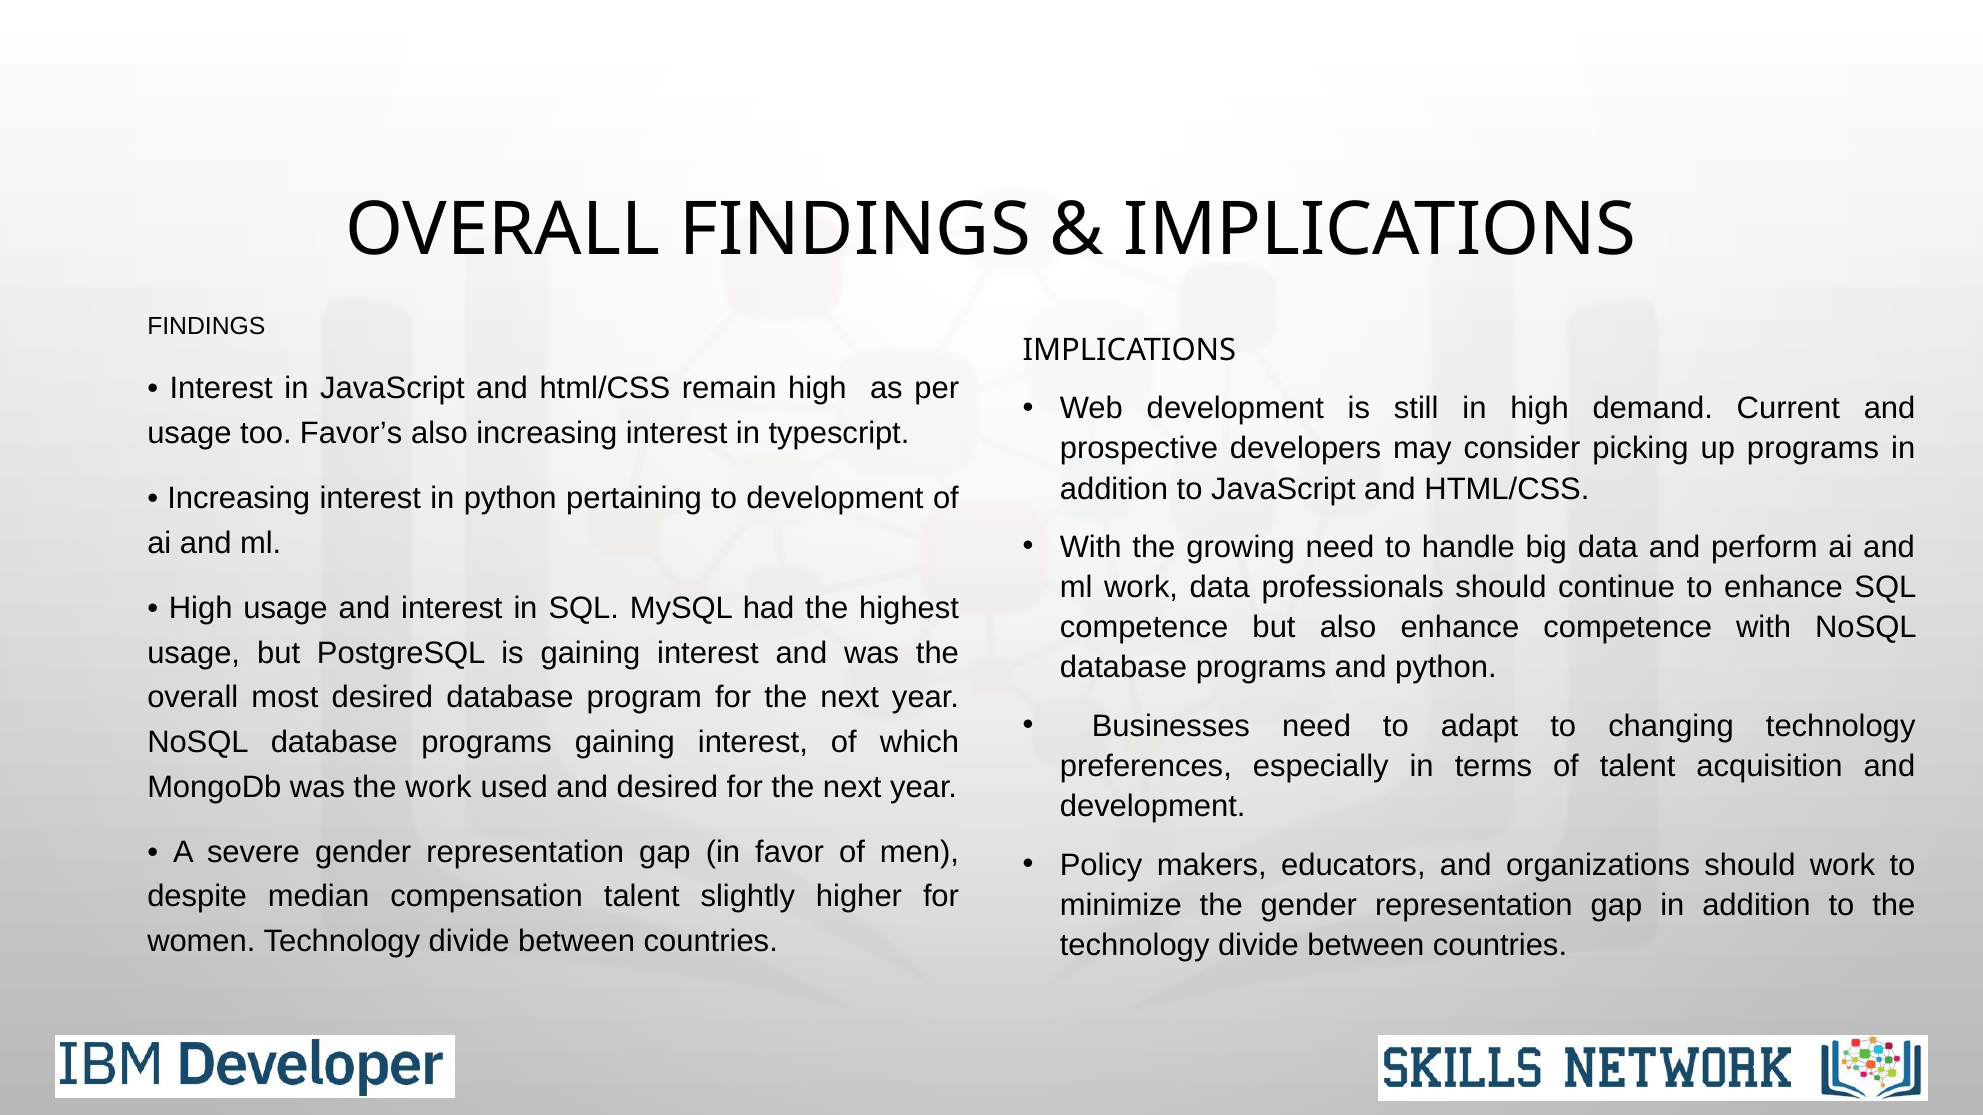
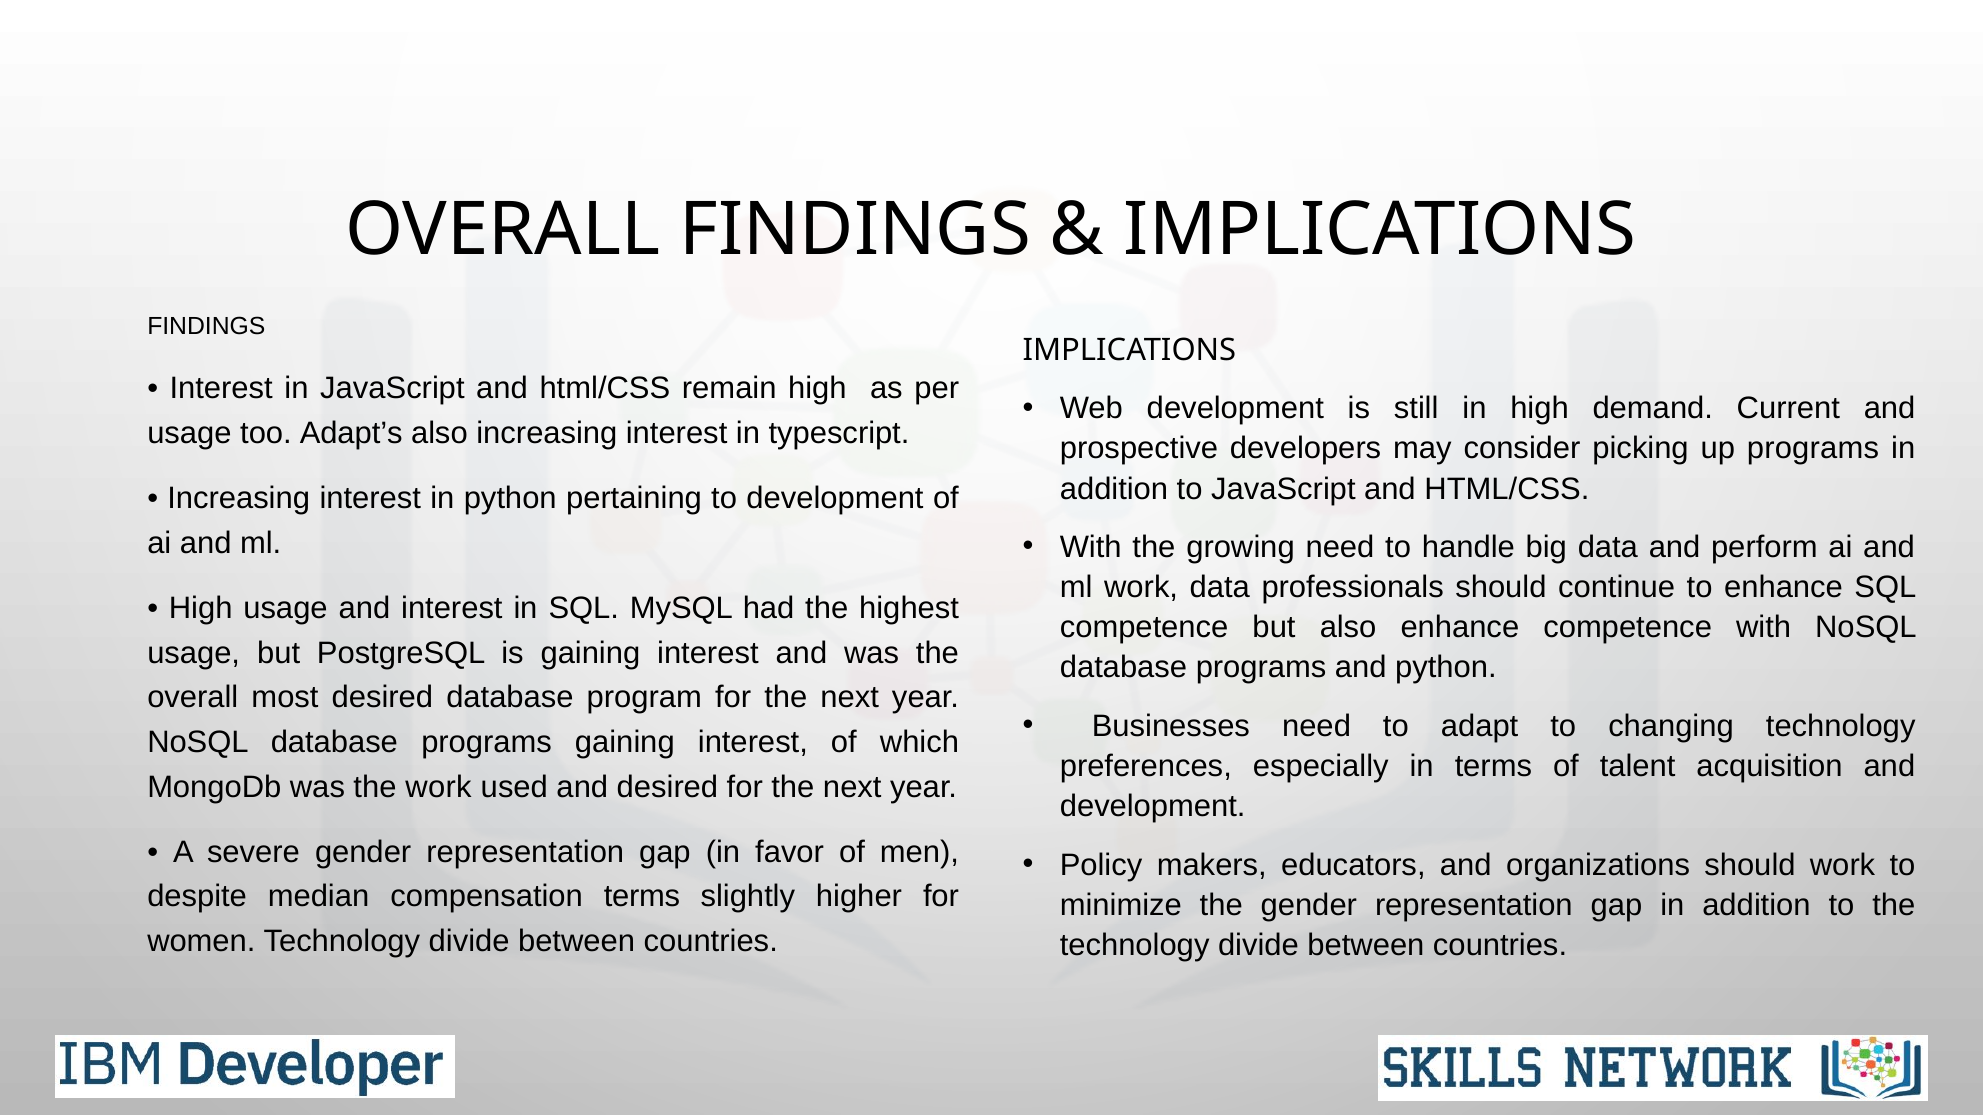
Favor’s: Favor’s -> Adapt’s
compensation talent: talent -> terms
